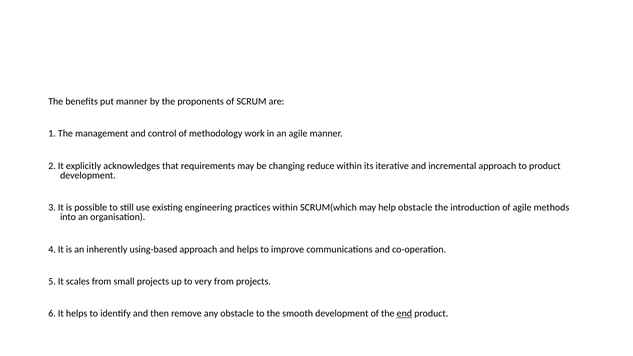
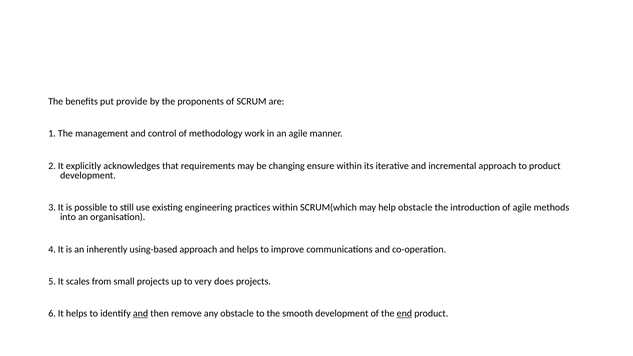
put manner: manner -> provide
reduce: reduce -> ensure
very from: from -> does
and at (141, 314) underline: none -> present
